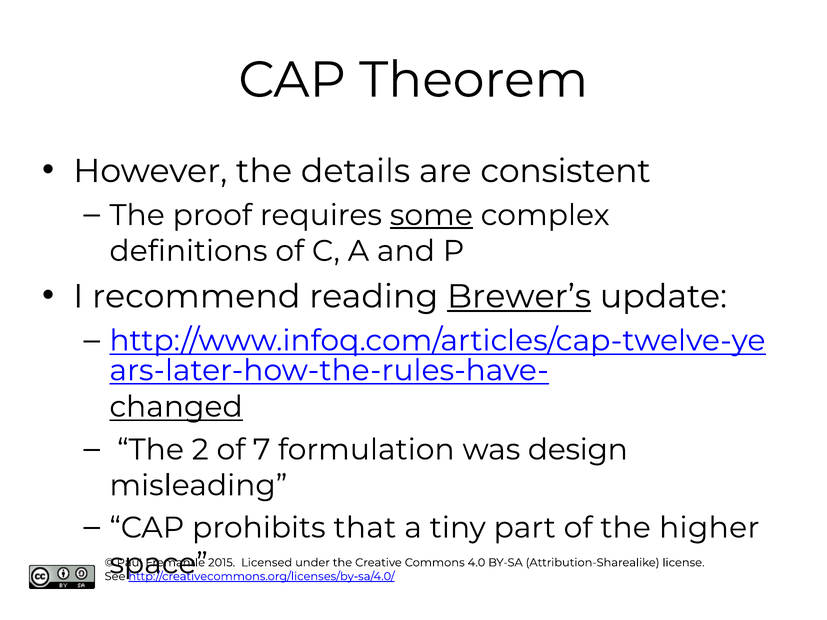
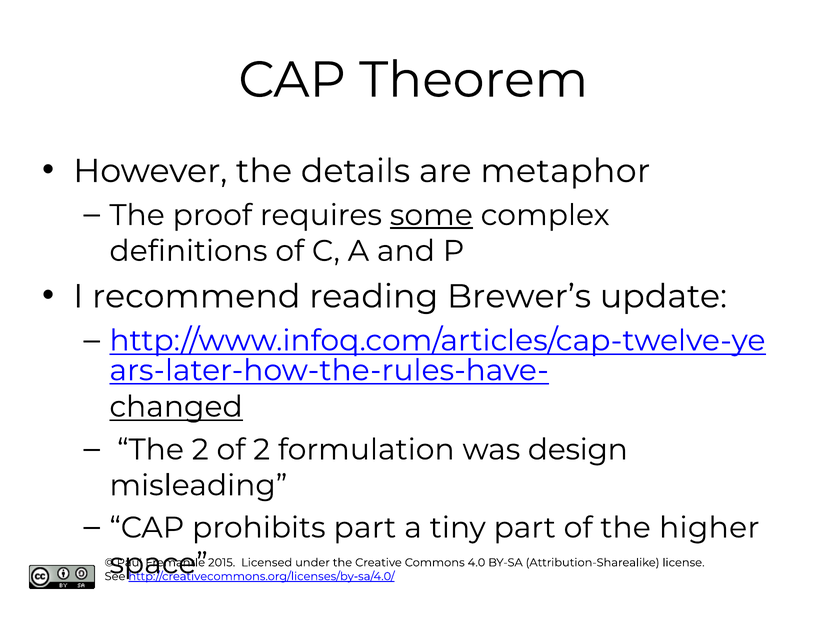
consistent: consistent -> metaphor
Brewer’s underline: present -> none
of 7: 7 -> 2
prohibits that: that -> part
